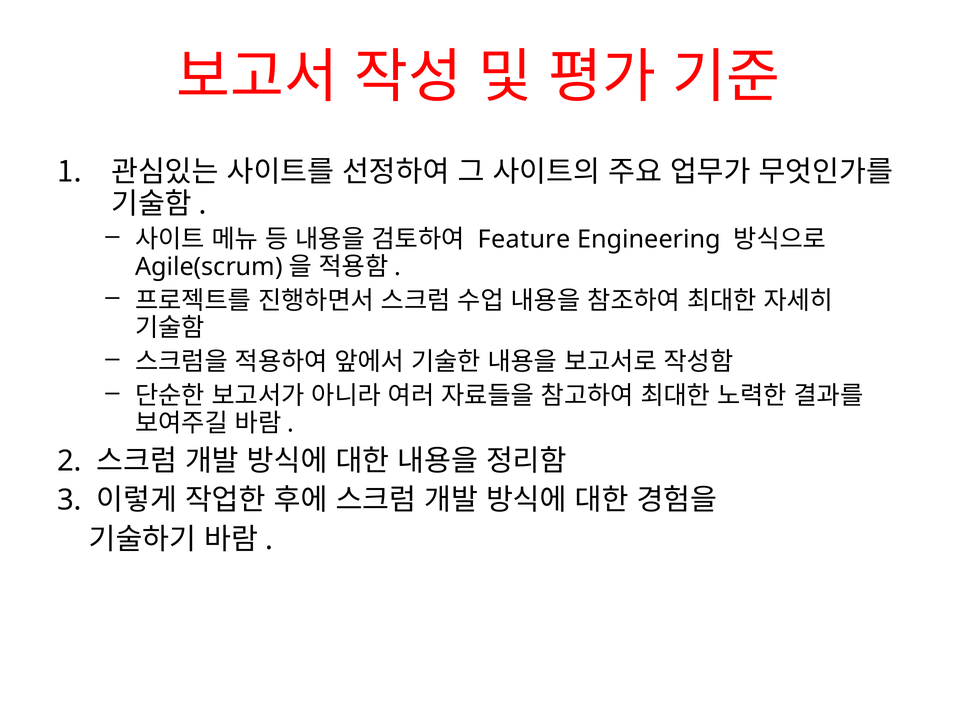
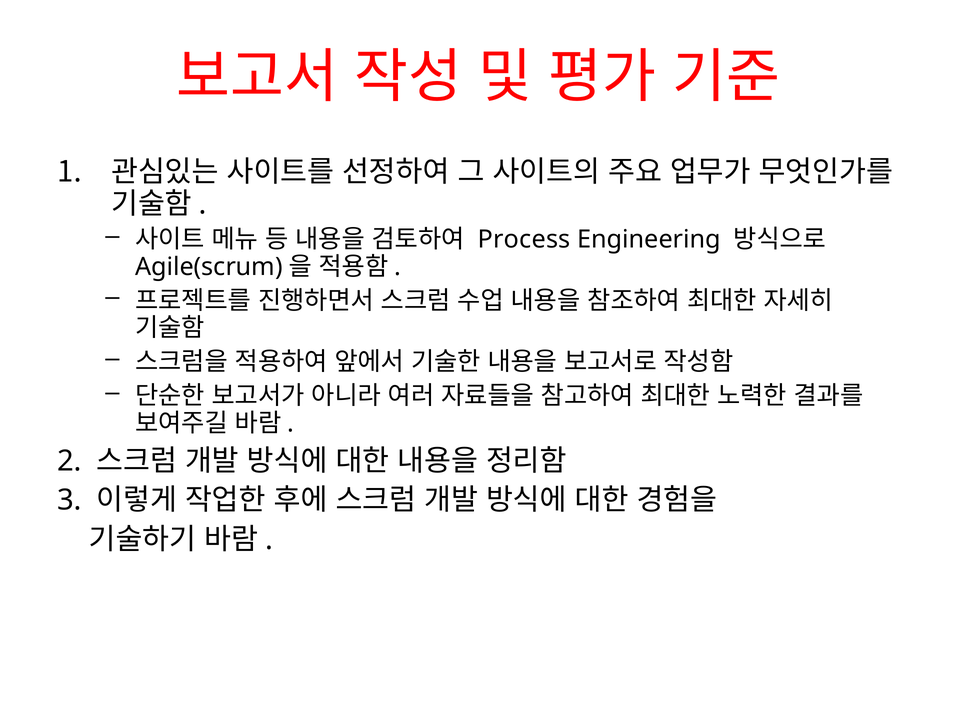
Feature: Feature -> Process
